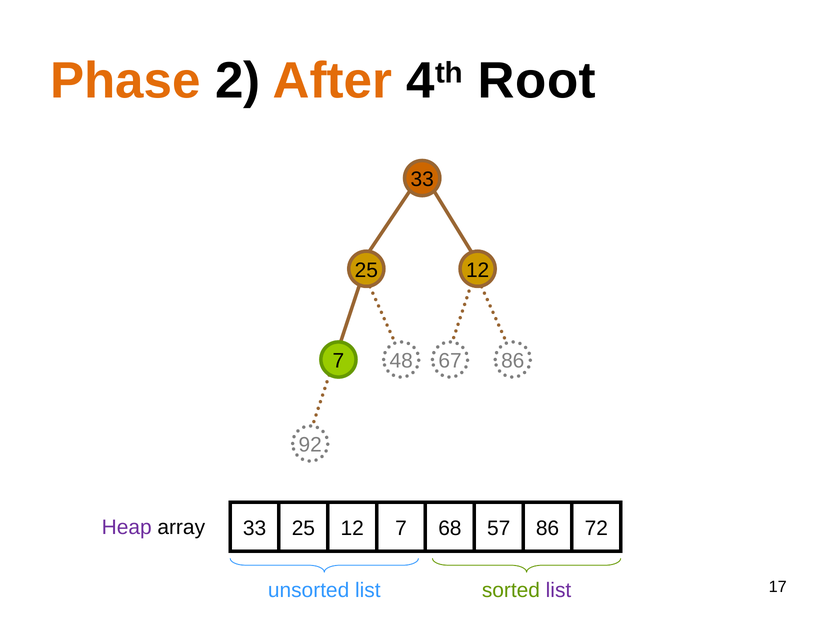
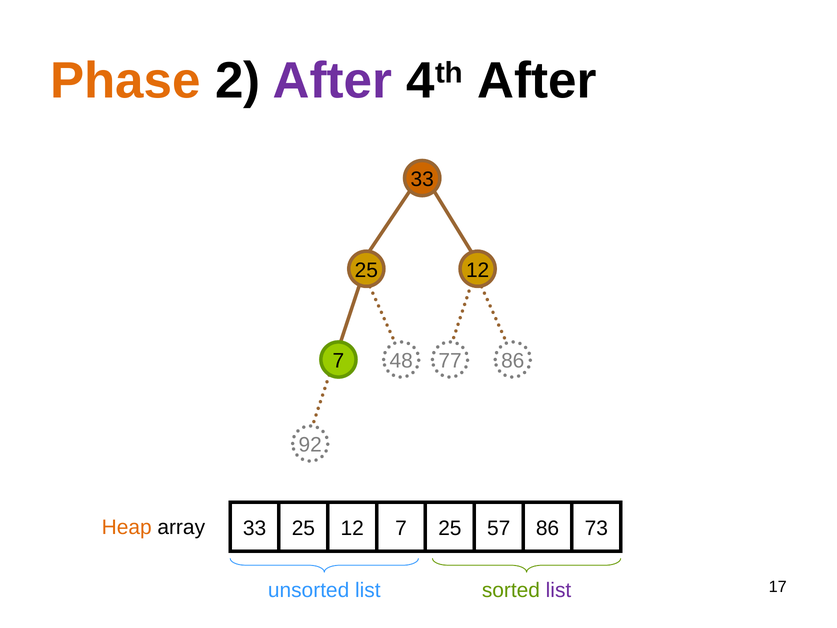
After at (332, 81) colour: orange -> purple
4th Root: Root -> After
67: 67 -> 77
Heap colour: purple -> orange
7 68: 68 -> 25
72: 72 -> 73
